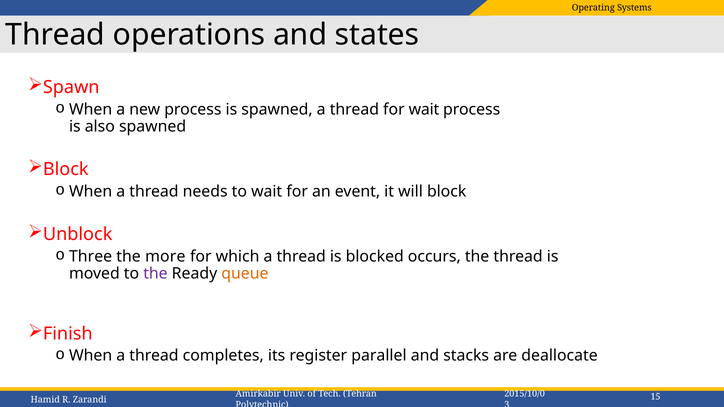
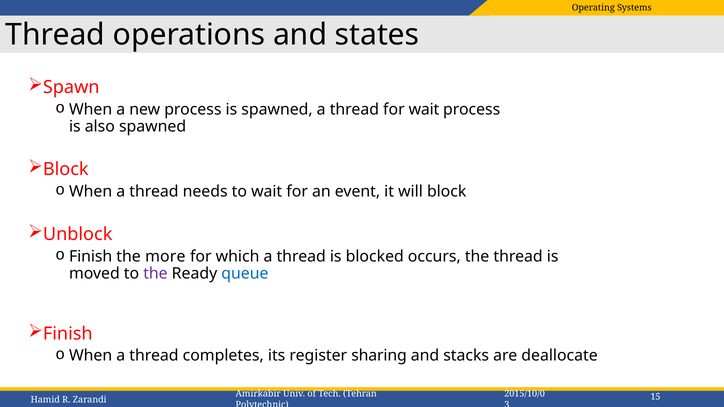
Three at (91, 257): Three -> Finish
queue colour: orange -> blue
parallel: parallel -> sharing
